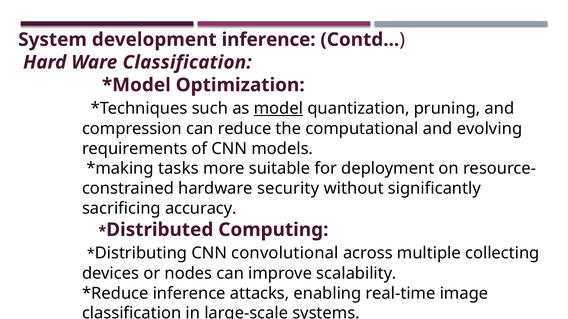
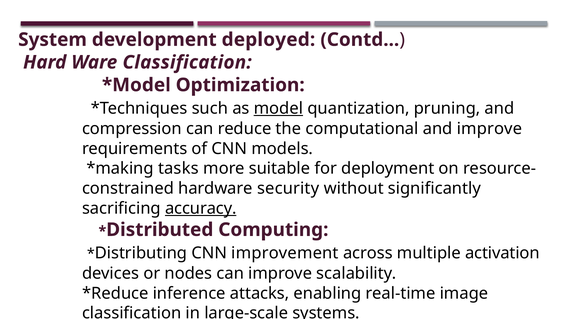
development inference: inference -> deployed
and evolving: evolving -> improve
accuracy underline: none -> present
convolutional: convolutional -> improvement
collecting: collecting -> activation
